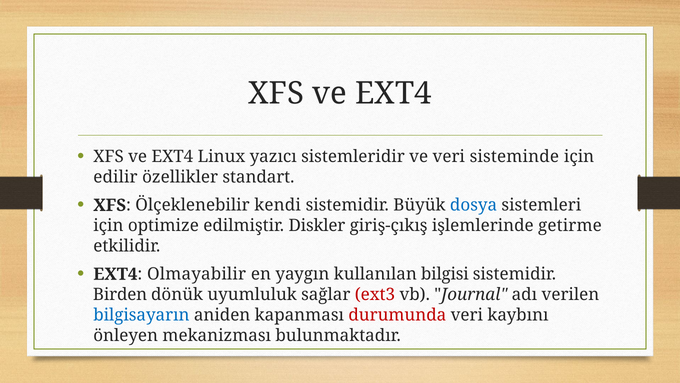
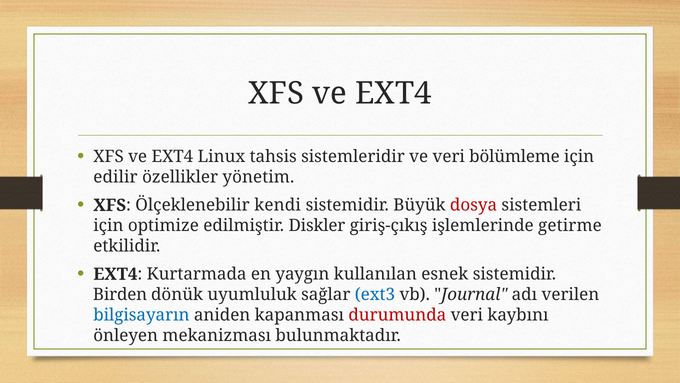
yazıcı: yazıcı -> tahsis
sisteminde: sisteminde -> bölümleme
standart: standart -> yönetim
dosya colour: blue -> red
Olmayabilir: Olmayabilir -> Kurtarmada
bilgisi: bilgisi -> esnek
ext3 colour: red -> blue
